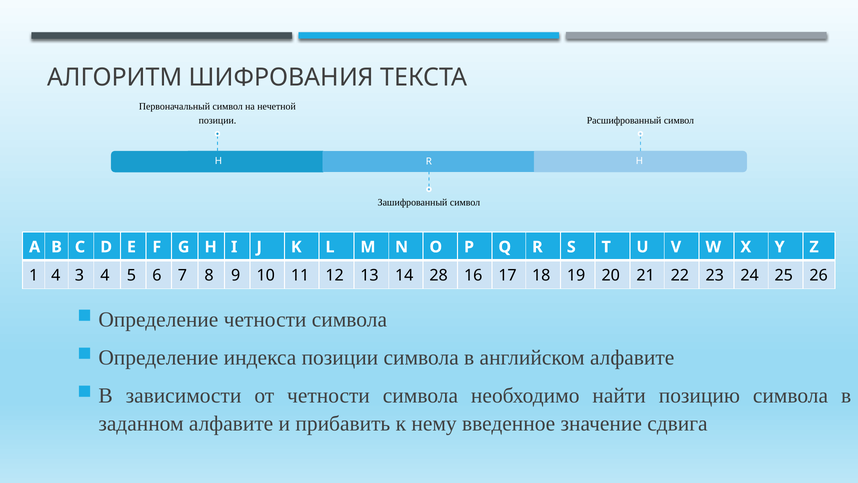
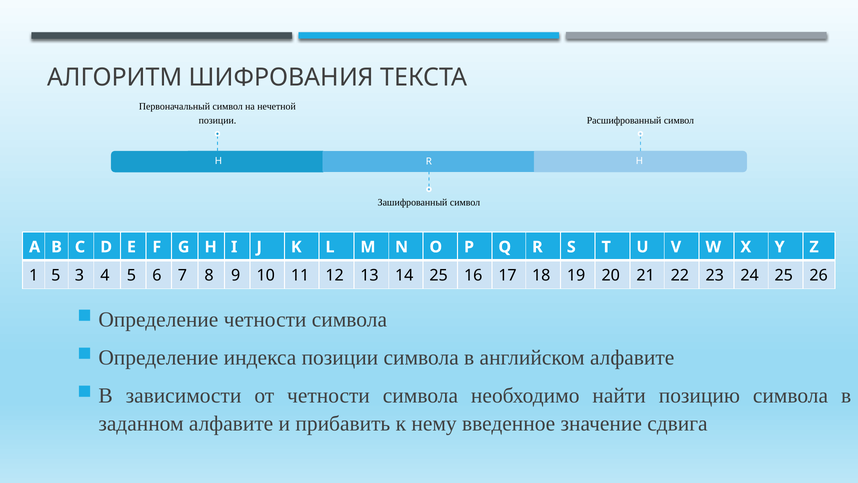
1 4: 4 -> 5
14 28: 28 -> 25
